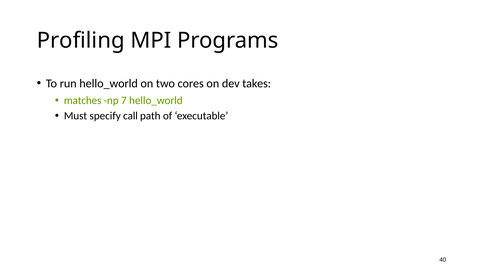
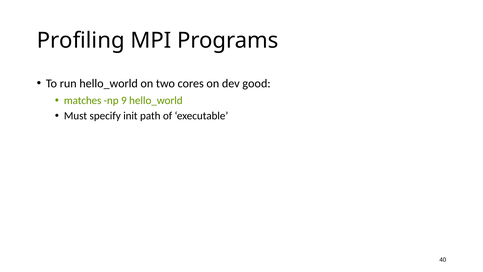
takes: takes -> good
7: 7 -> 9
call: call -> init
